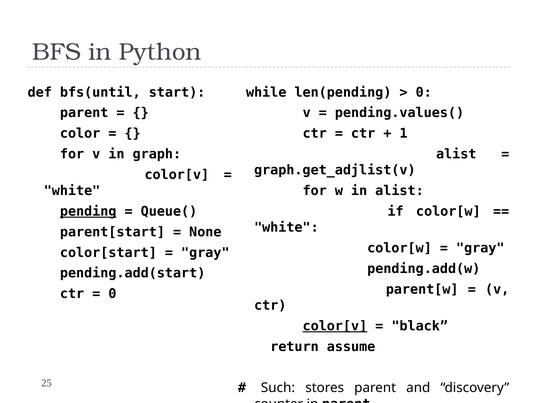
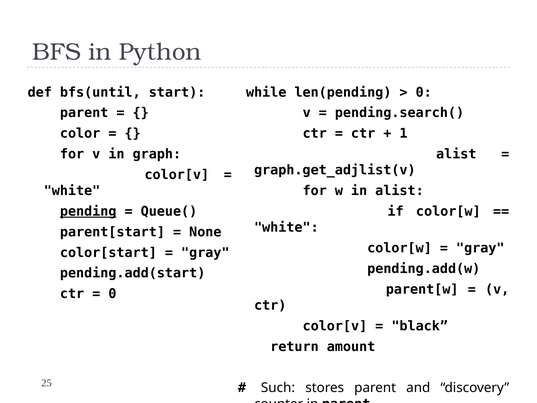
pending.values(: pending.values( -> pending.search(
color[v at (335, 326) underline: present -> none
assume: assume -> amount
